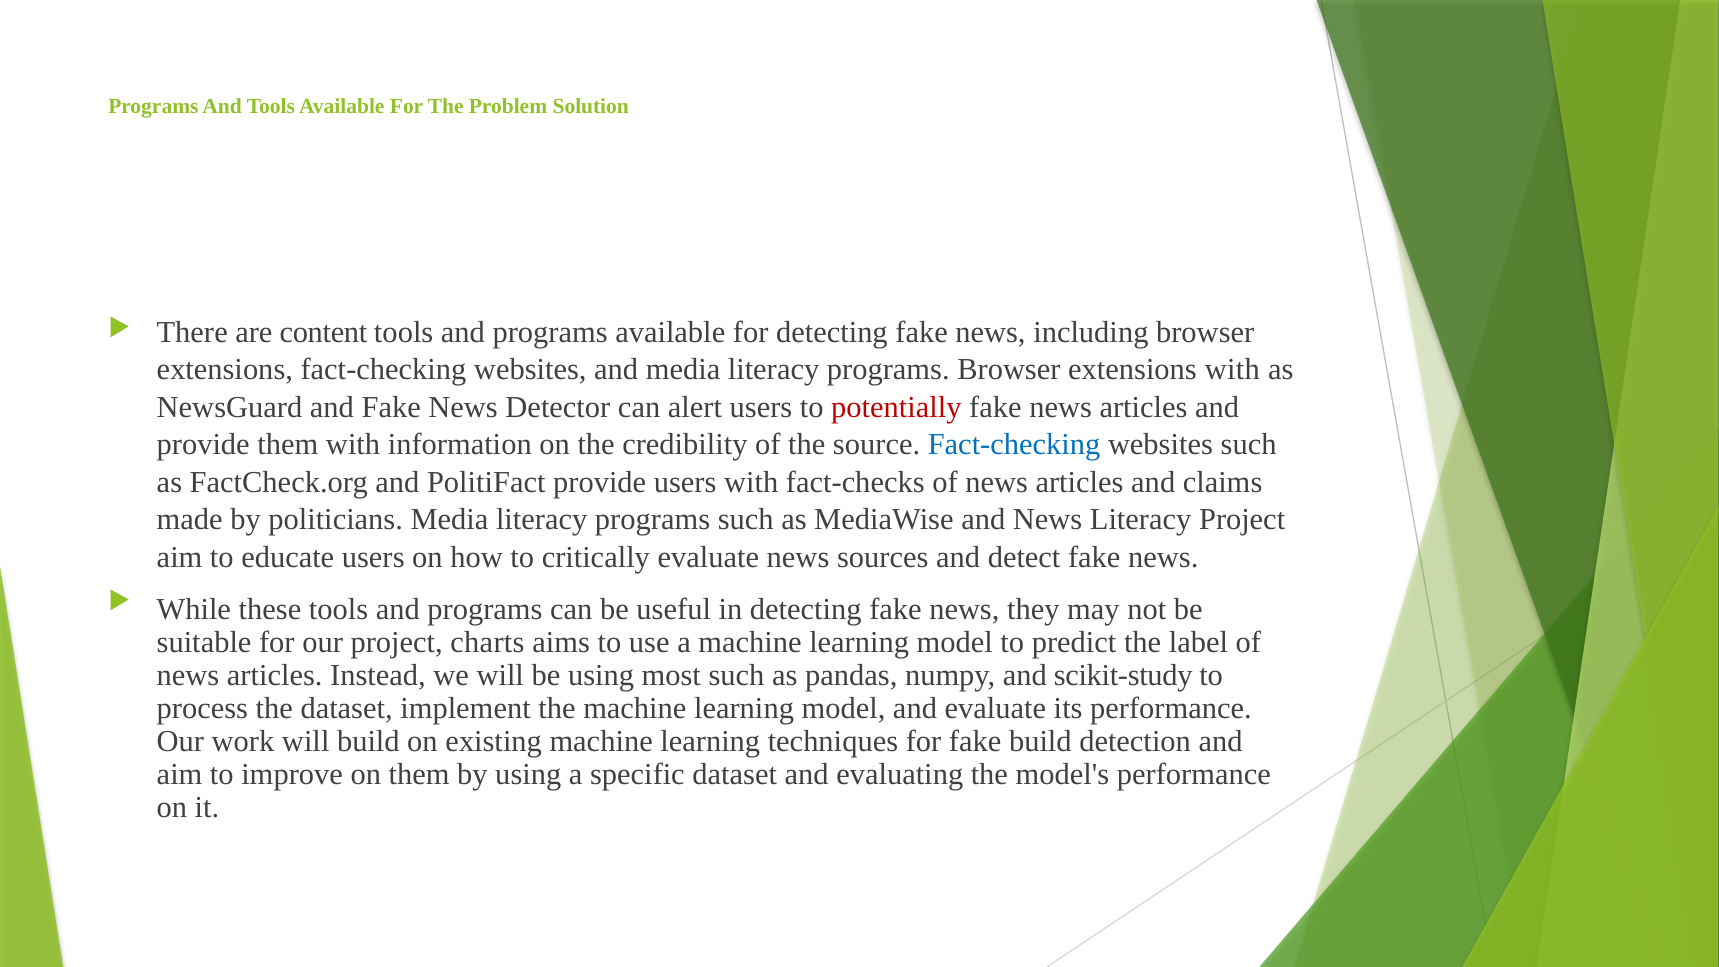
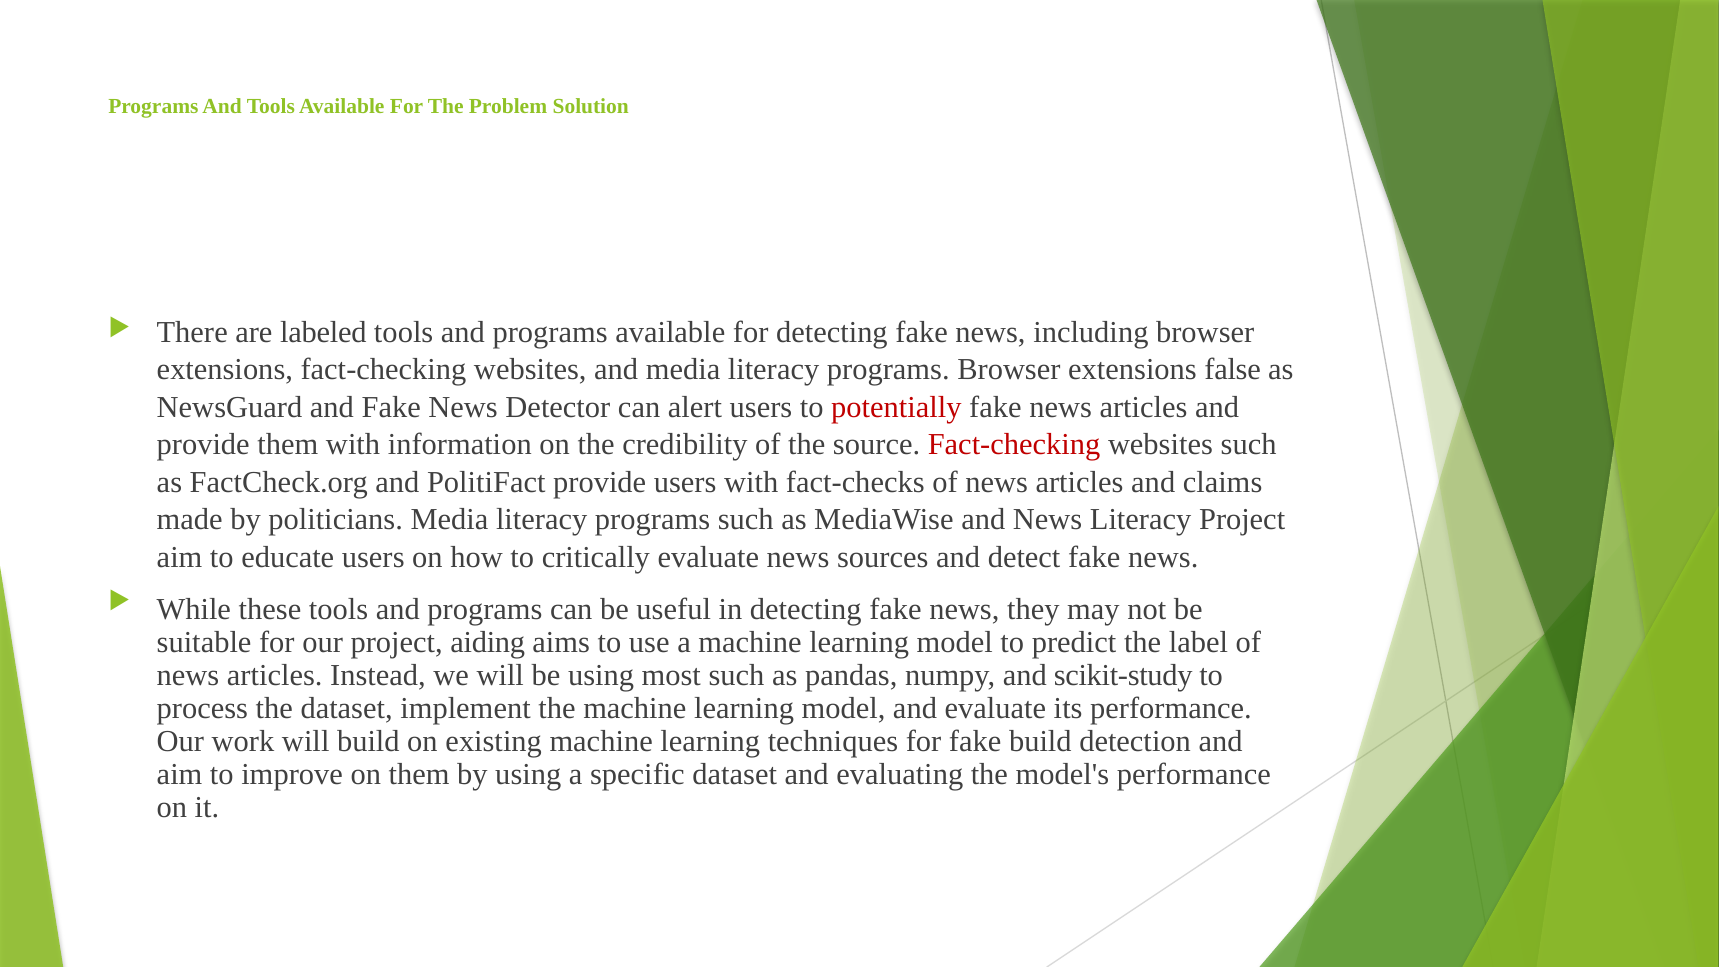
content: content -> labeled
extensions with: with -> false
Fact-checking at (1014, 445) colour: blue -> red
charts: charts -> aiding
